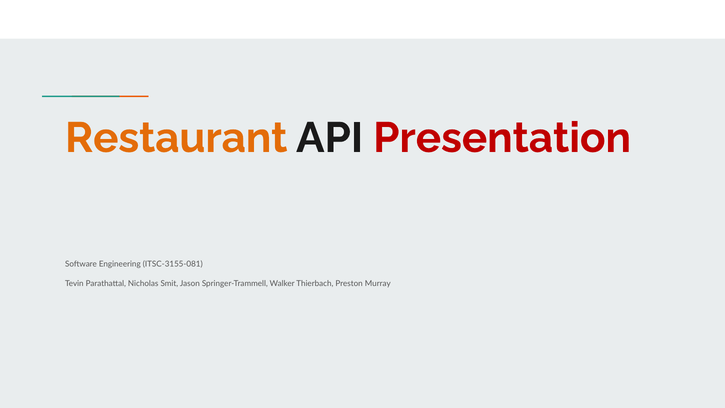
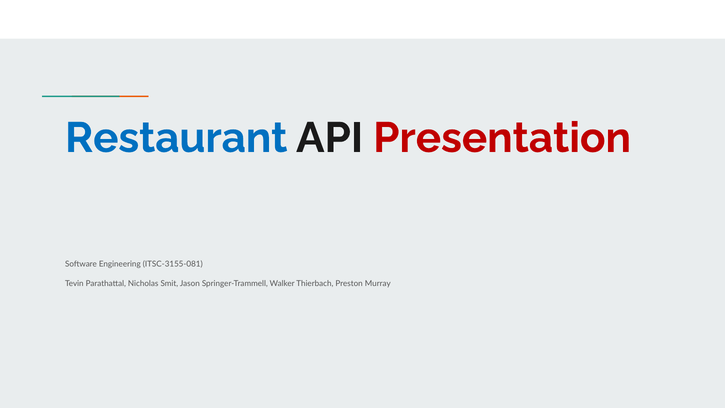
Restaurant colour: orange -> blue
